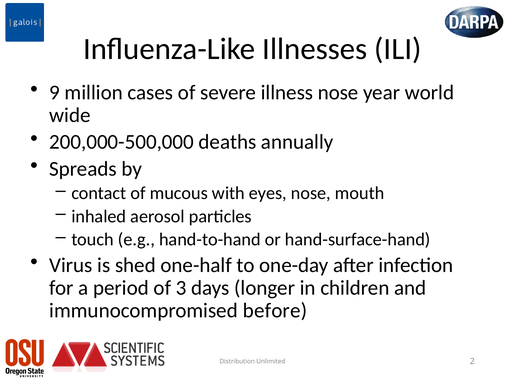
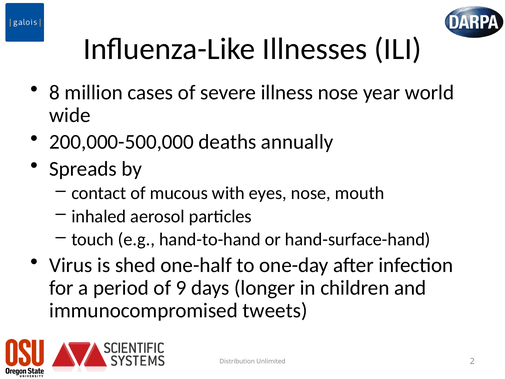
9: 9 -> 8
3: 3 -> 9
before: before -> tweets
